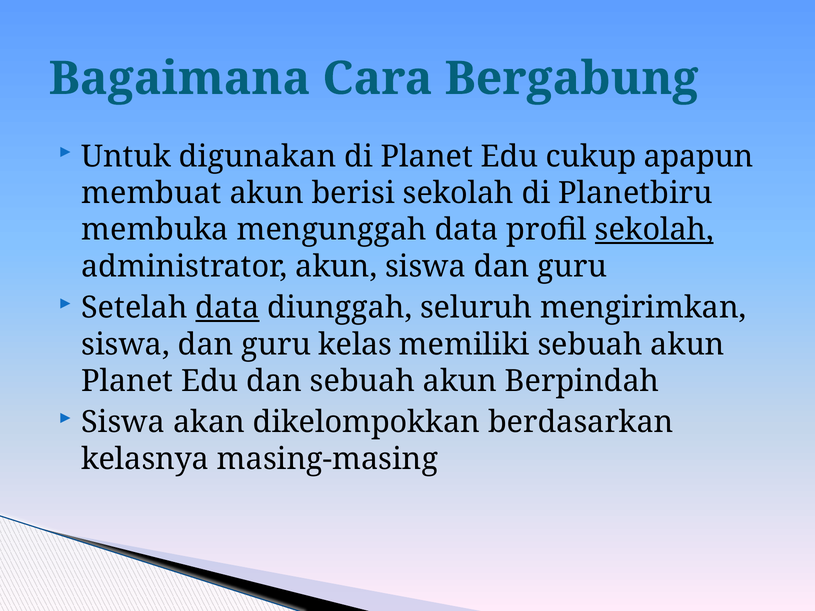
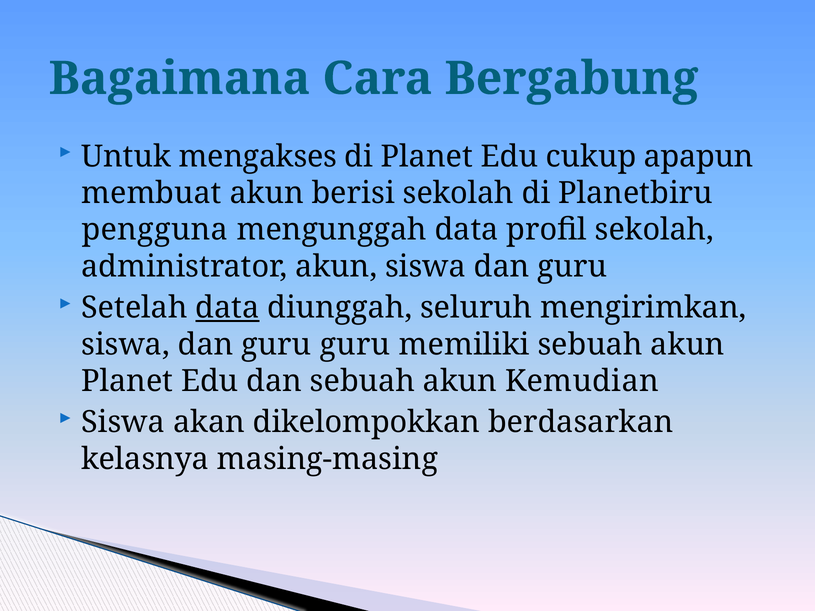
digunakan: digunakan -> mengakses
membuka: membuka -> pengguna
sekolah at (654, 230) underline: present -> none
guru kelas: kelas -> guru
Berpindah: Berpindah -> Kemudian
